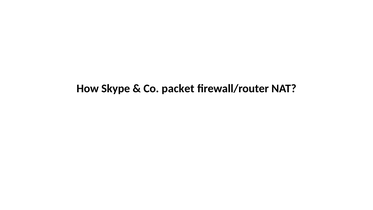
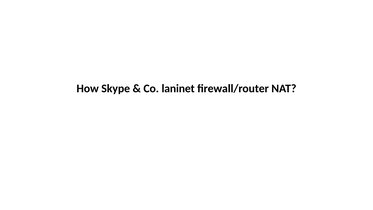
packet: packet -> laninet
